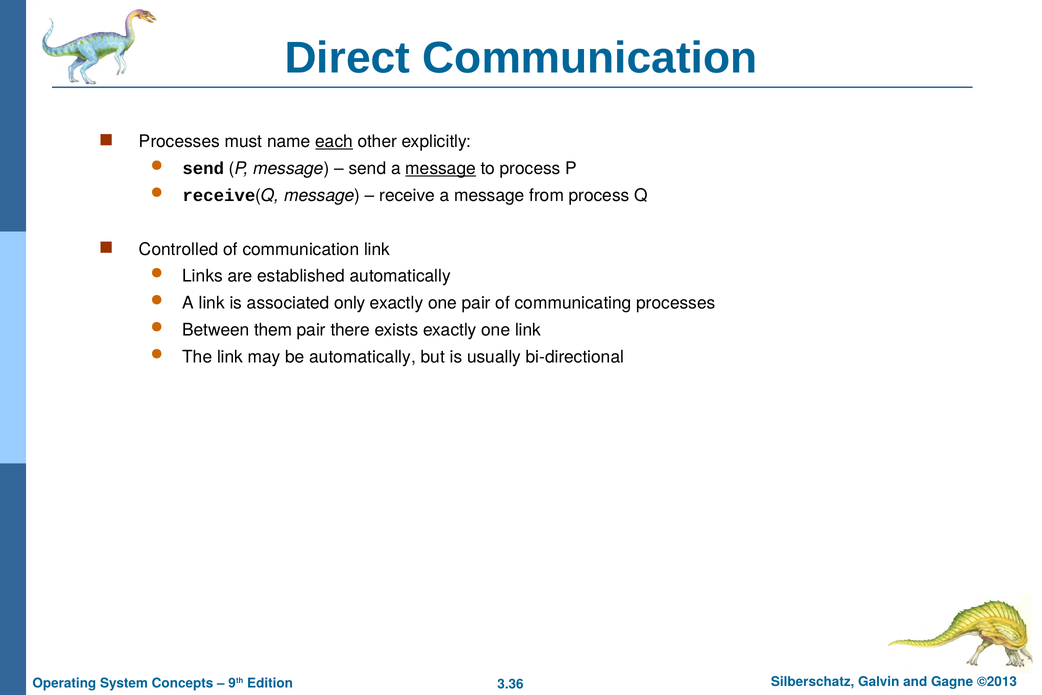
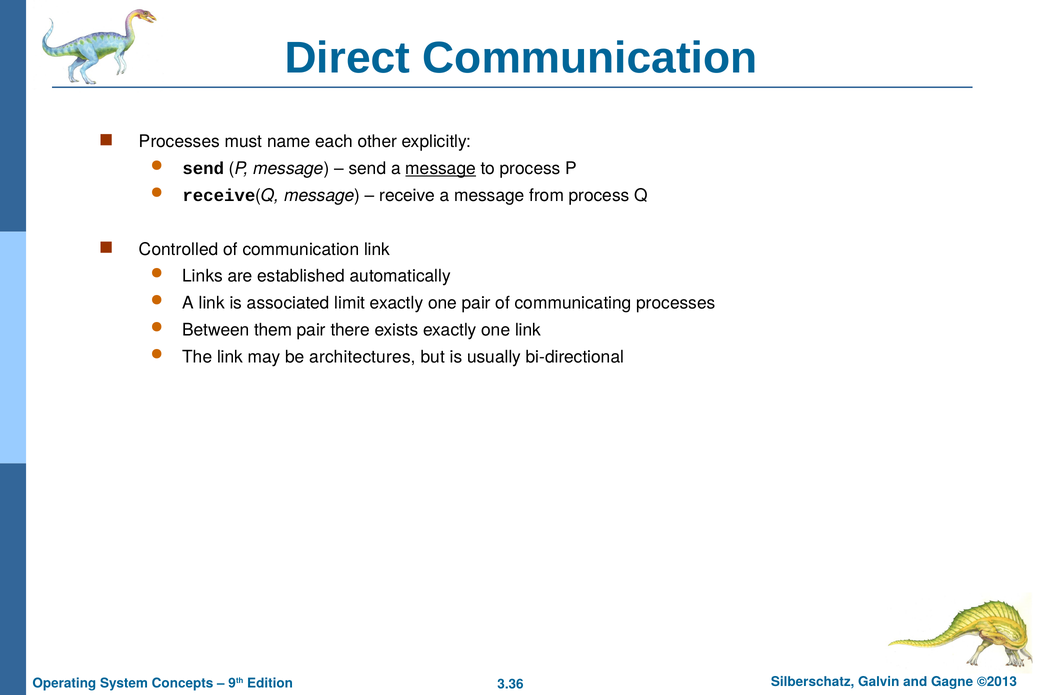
each underline: present -> none
only: only -> limit
be automatically: automatically -> architectures
